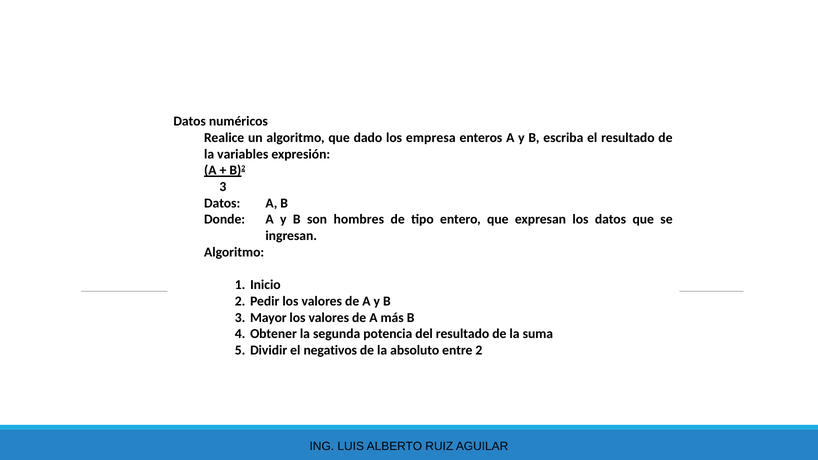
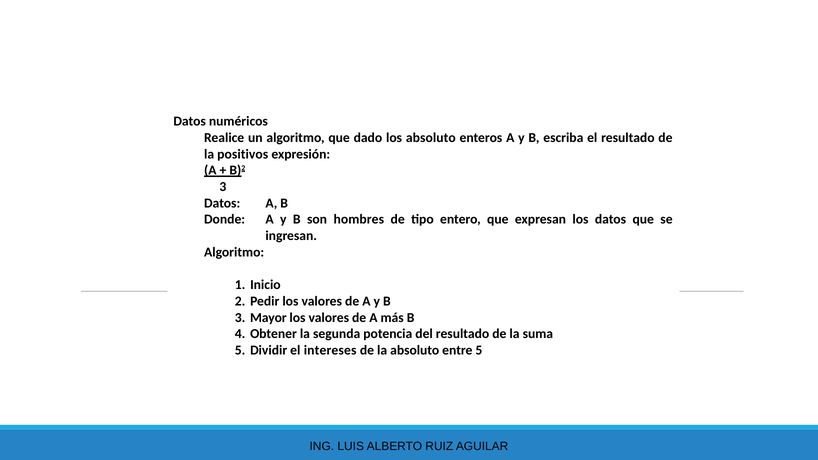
los empresa: empresa -> absoluto
variables: variables -> positivos
negativos: negativos -> intereses
entre 2: 2 -> 5
